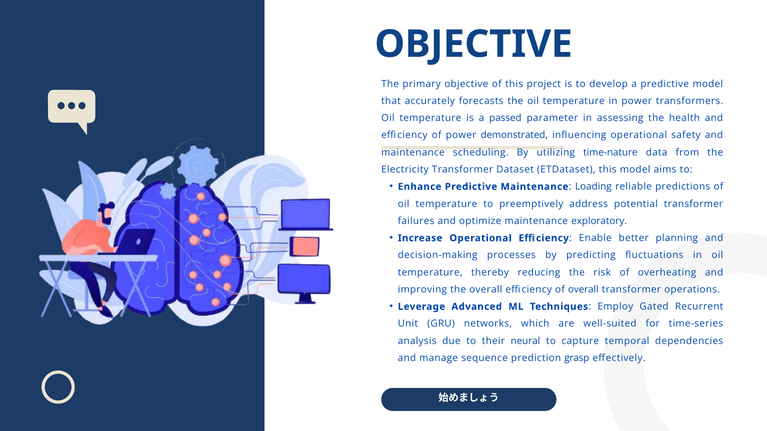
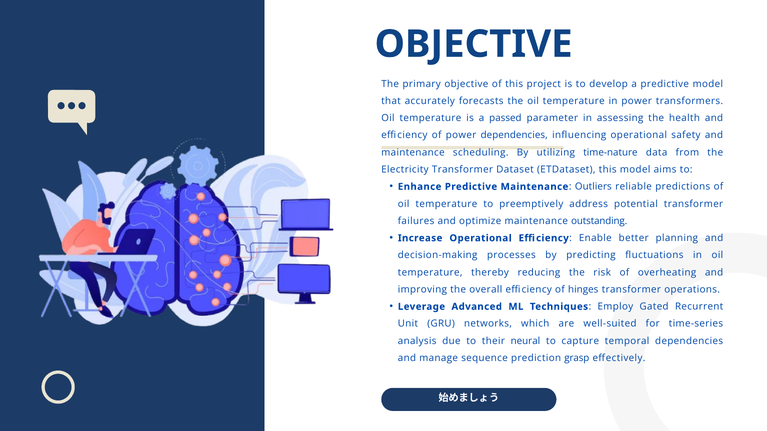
power demonstrated: demonstrated -> dependencies
Loading: Loading -> Outliers
exploratory: exploratory -> outstanding
of overall: overall -> hinges
